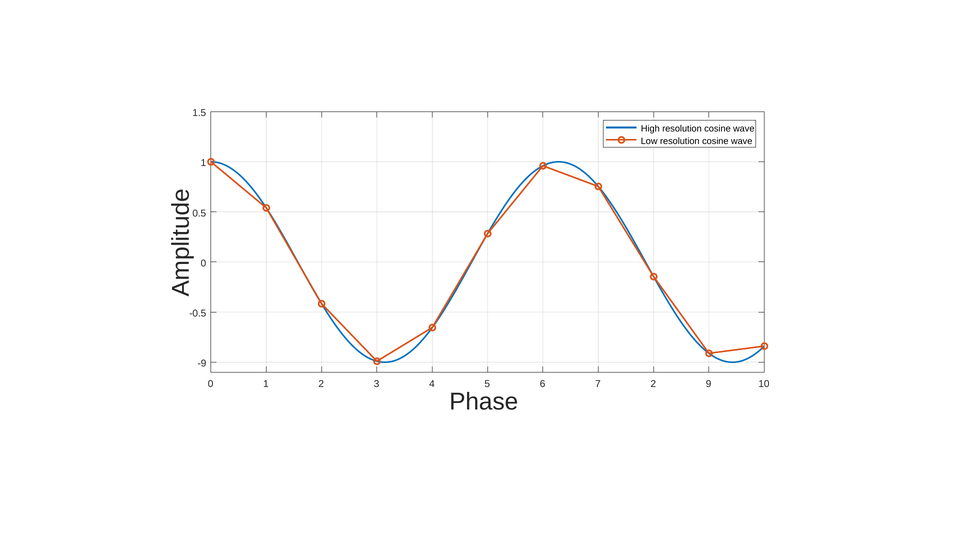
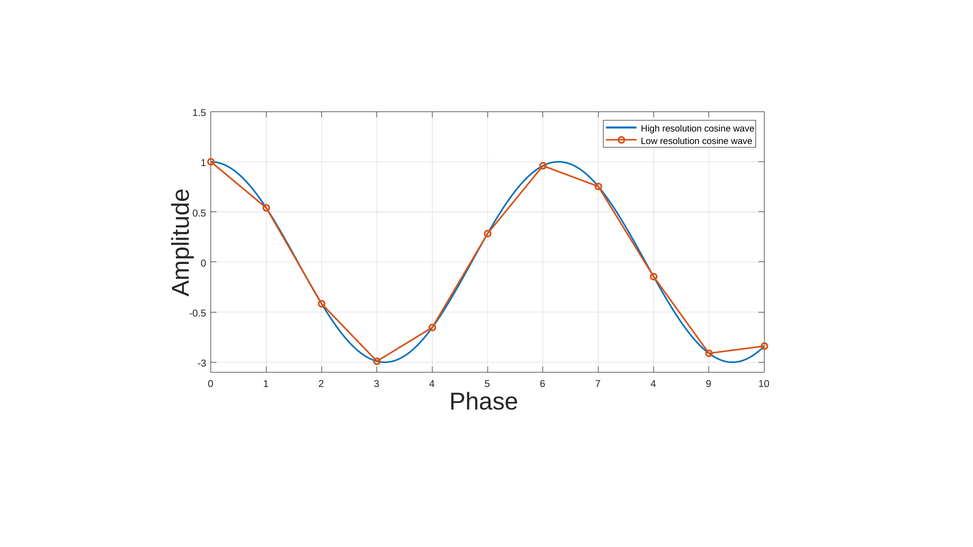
-9: -9 -> -3
7 2: 2 -> 4
